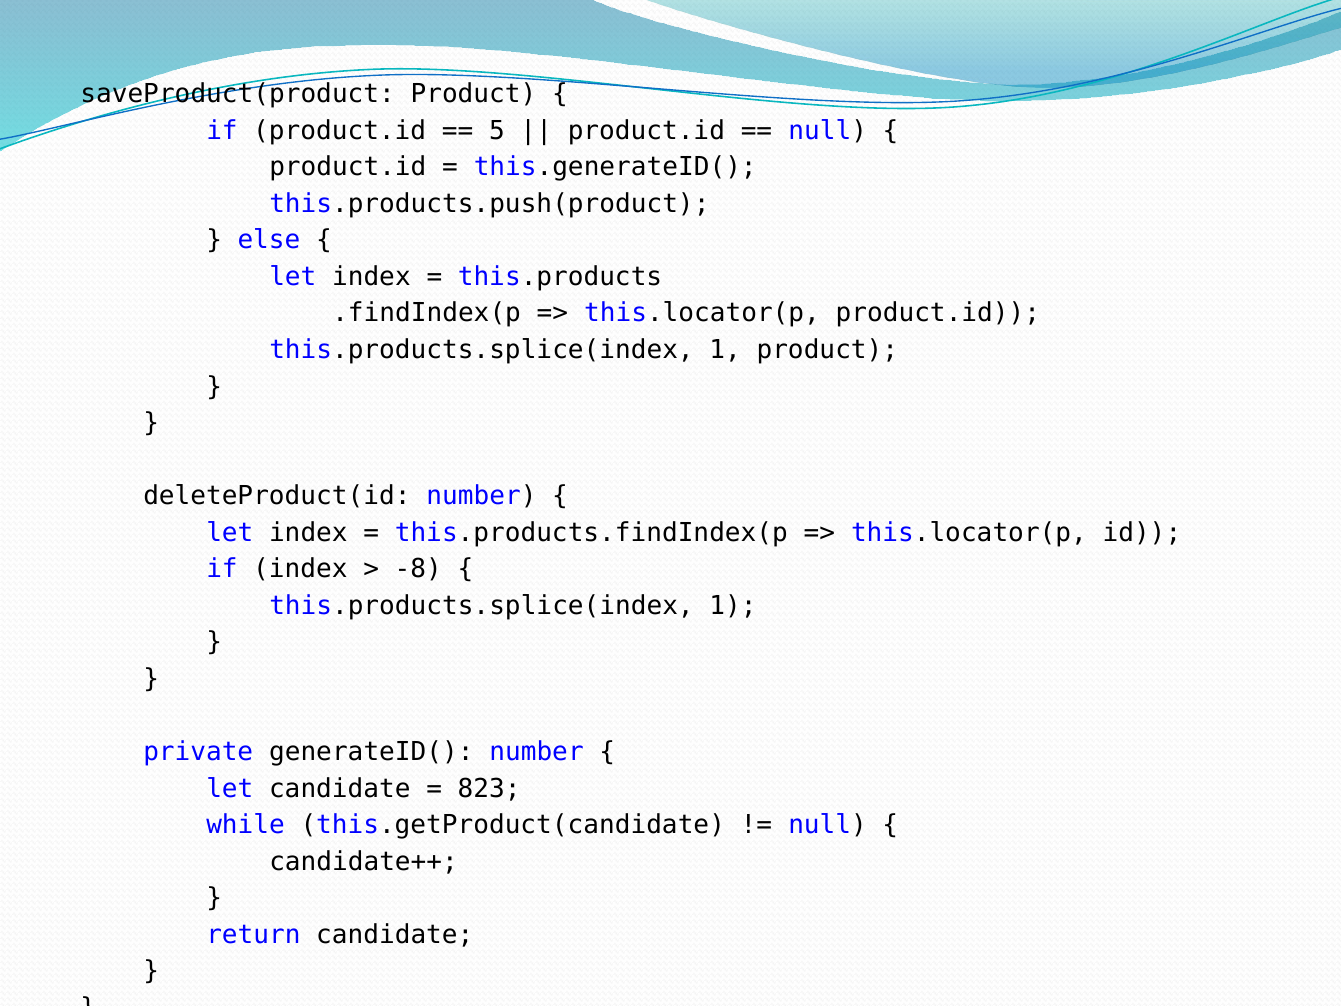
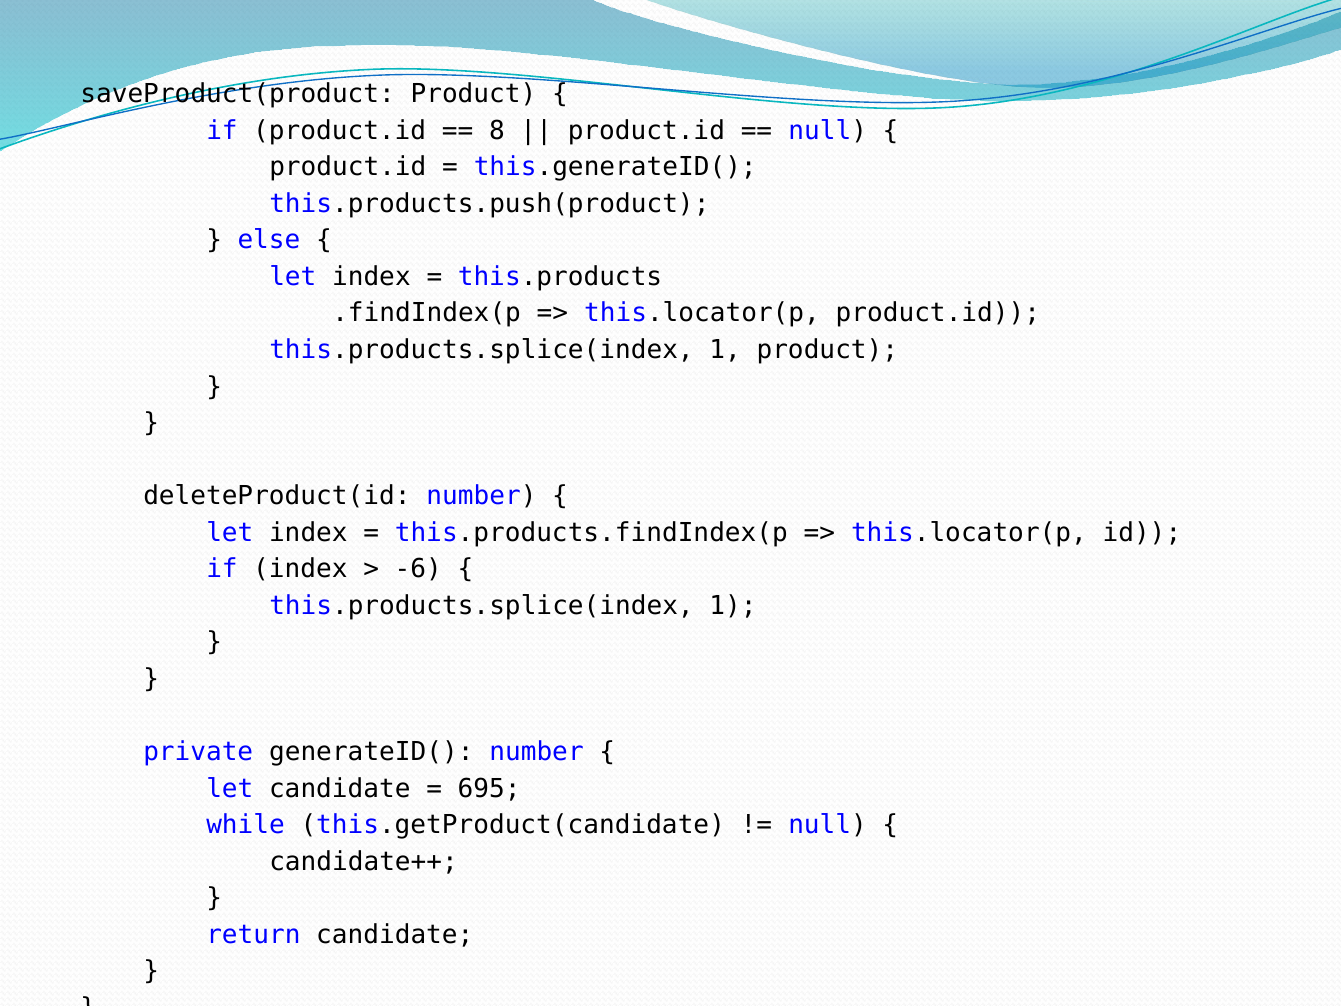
5: 5 -> 8
-8: -8 -> -6
823: 823 -> 695
